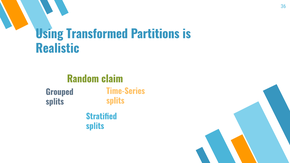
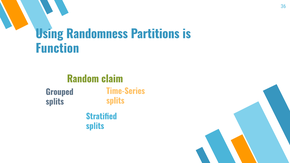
Transformed: Transformed -> Randomness
Realistic: Realistic -> Function
